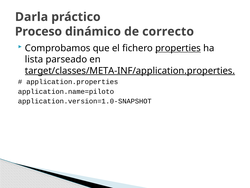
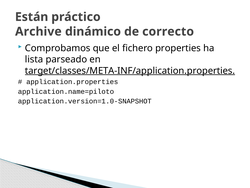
Darla: Darla -> Están
Proceso: Proceso -> Archive
properties underline: present -> none
